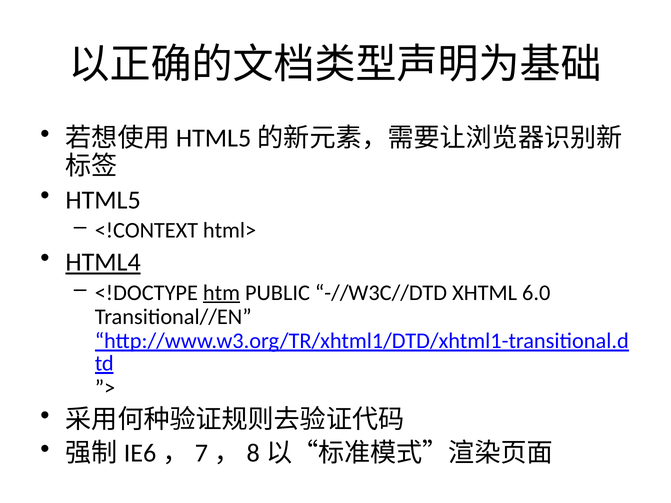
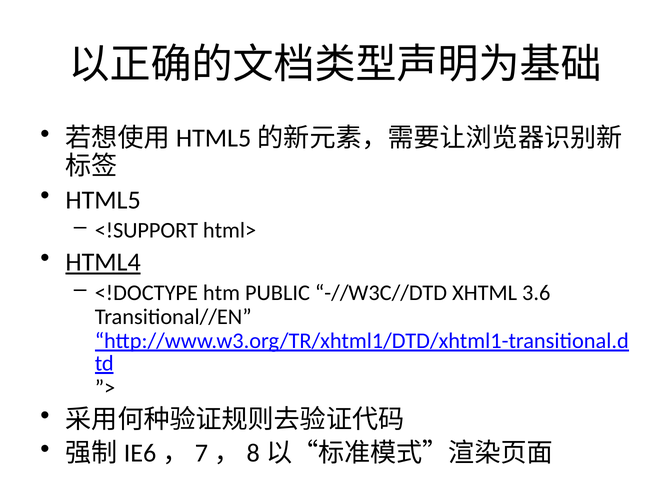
<!CONTEXT: <!CONTEXT -> <!SUPPORT
htm underline: present -> none
6.0: 6.0 -> 3.6
